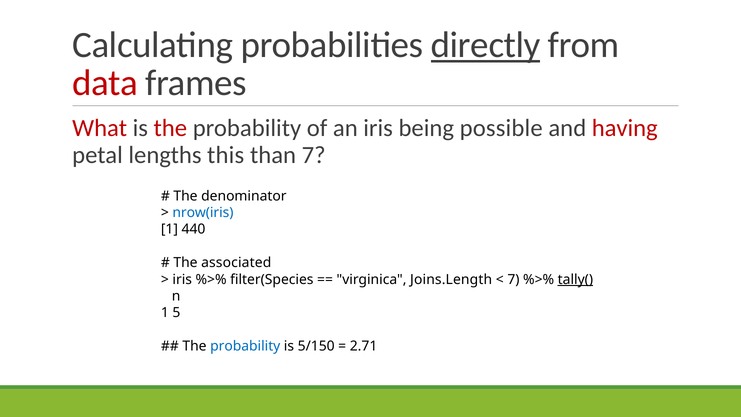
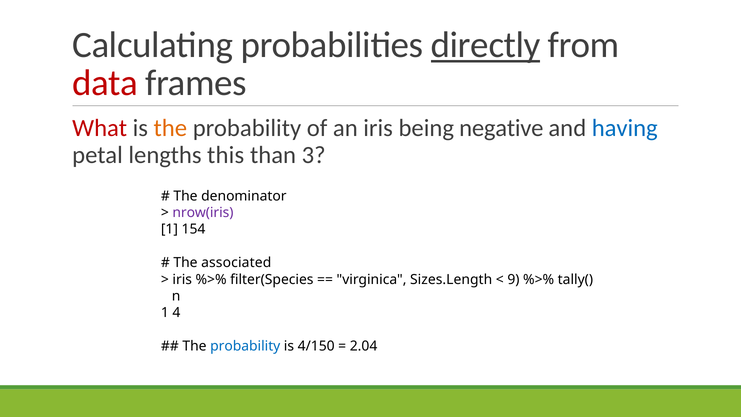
the at (170, 128) colour: red -> orange
possible: possible -> negative
having colour: red -> blue
than 7: 7 -> 3
nrow(iris colour: blue -> purple
440: 440 -> 154
Joins.Length: Joins.Length -> Sizes.Length
7 at (513, 279): 7 -> 9
tally( underline: present -> none
5: 5 -> 4
5/150: 5/150 -> 4/150
2.71: 2.71 -> 2.04
